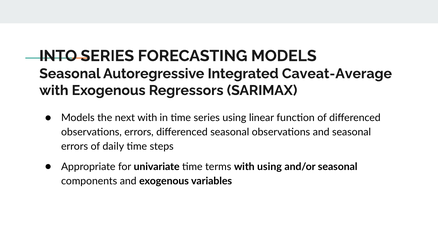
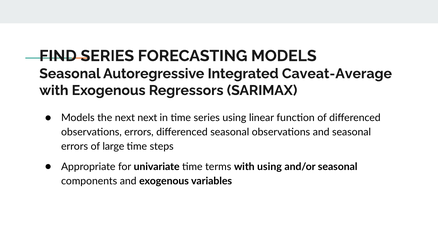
INTO: INTO -> FIND
next with: with -> next
daily: daily -> large
